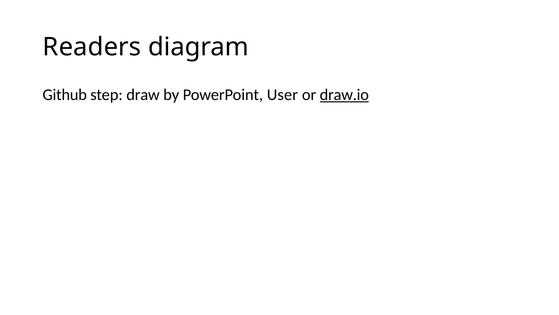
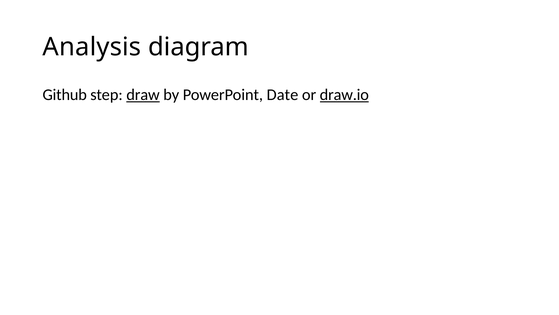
Readers: Readers -> Analysis
draw underline: none -> present
User: User -> Date
